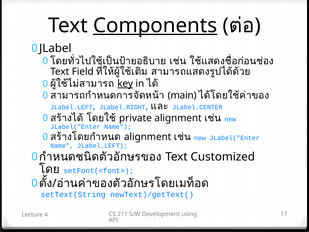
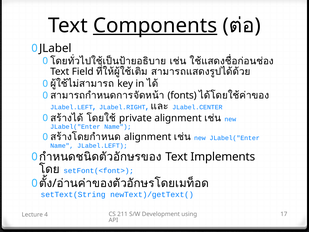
key underline: present -> none
main: main -> fonts
Customized: Customized -> Implements
